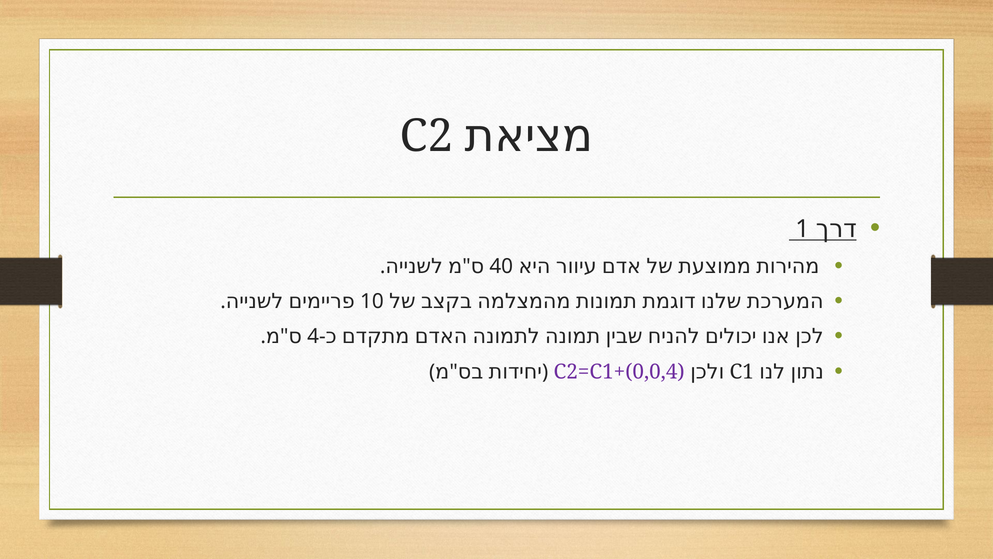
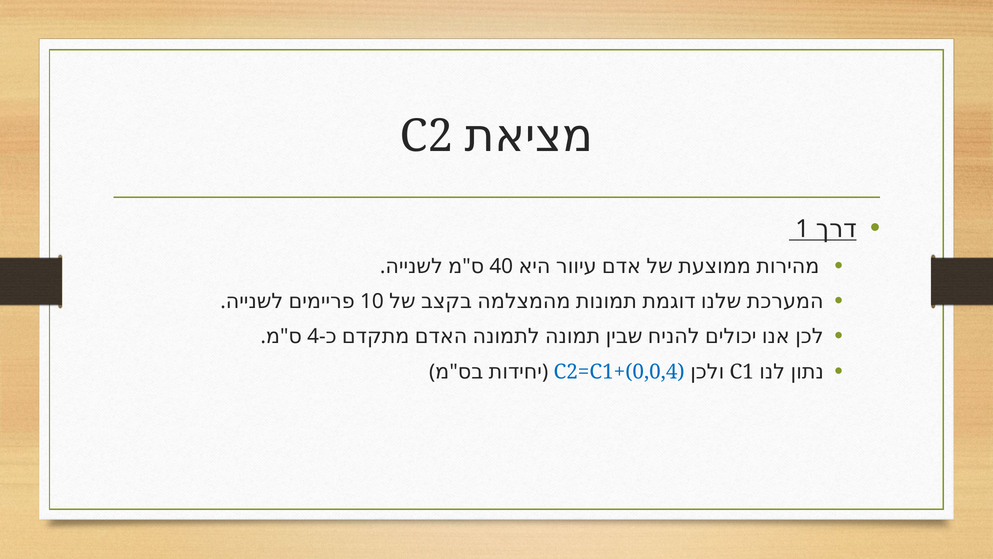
C2=C1+(0,0,4 colour: purple -> blue
